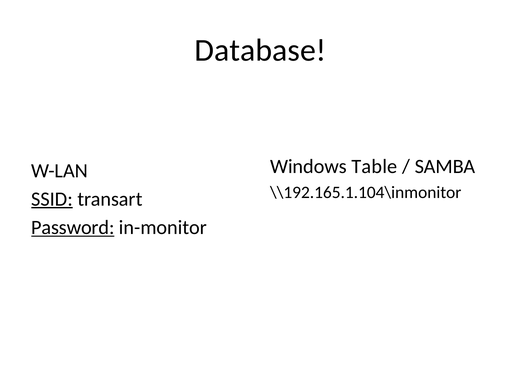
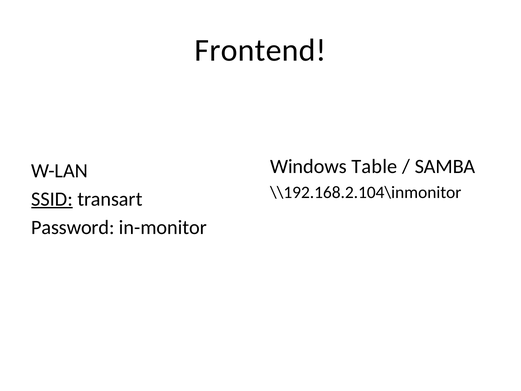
Database: Database -> Frontend
\\192.165.1.104\inmonitor: \\192.165.1.104\inmonitor -> \\192.168.2.104\inmonitor
Password underline: present -> none
